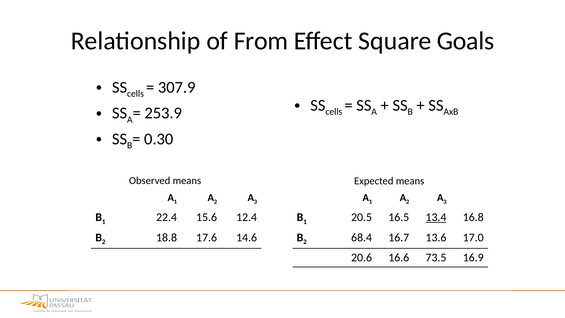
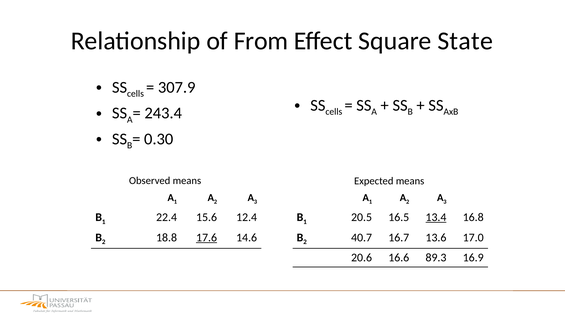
Goals: Goals -> State
253.9: 253.9 -> 243.4
17.6 underline: none -> present
68.4: 68.4 -> 40.7
73.5: 73.5 -> 89.3
